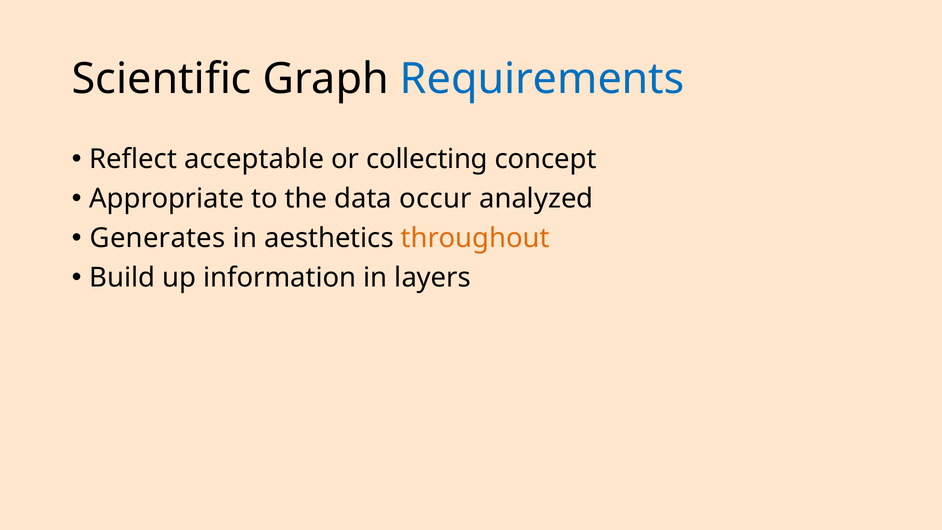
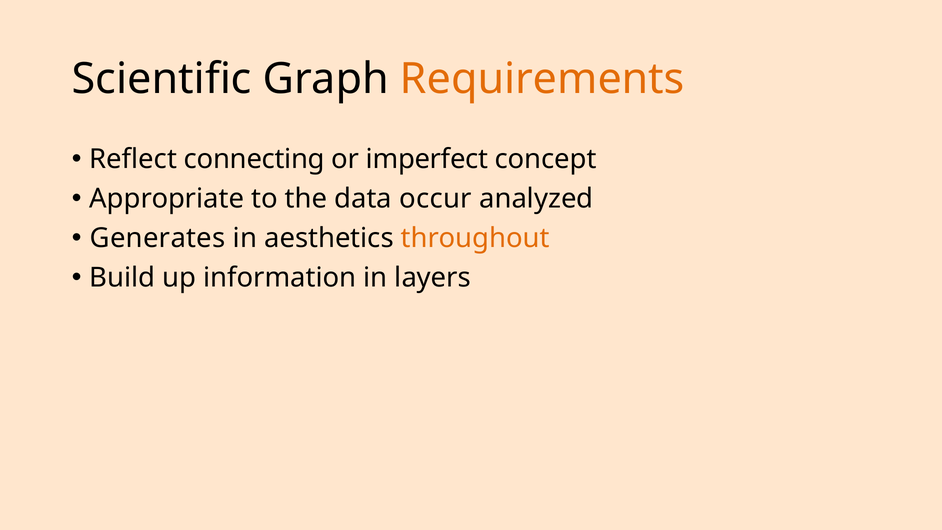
Requirements colour: blue -> orange
acceptable: acceptable -> connecting
collecting: collecting -> imperfect
